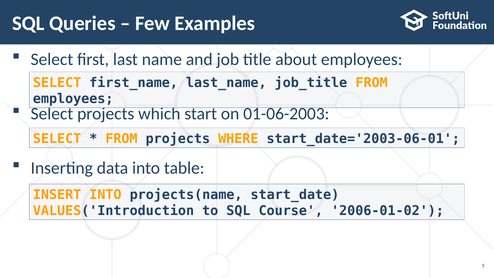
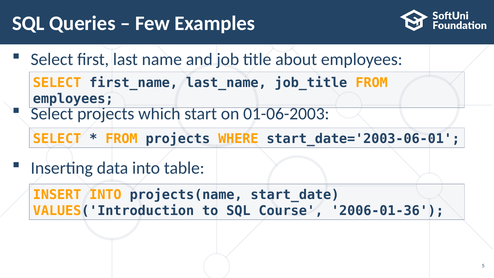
2006-01-02: 2006-01-02 -> 2006-01-36
